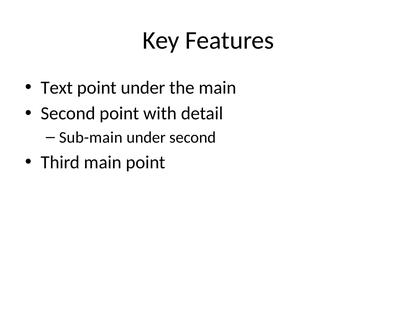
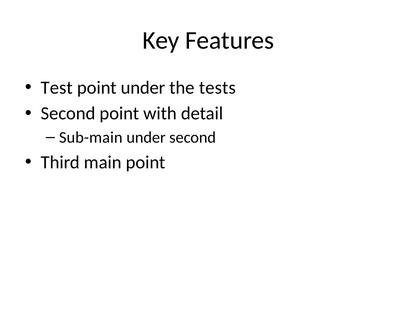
Text: Text -> Test
the main: main -> tests
